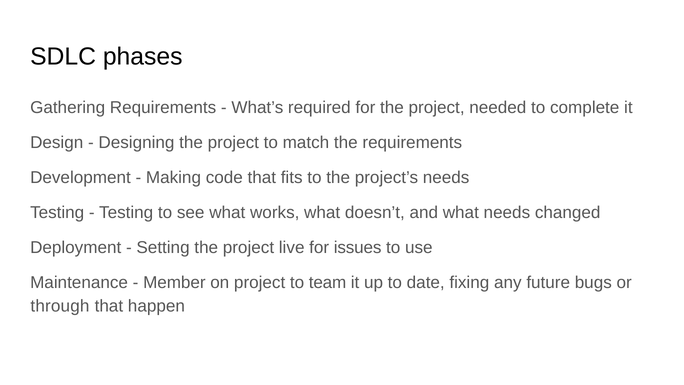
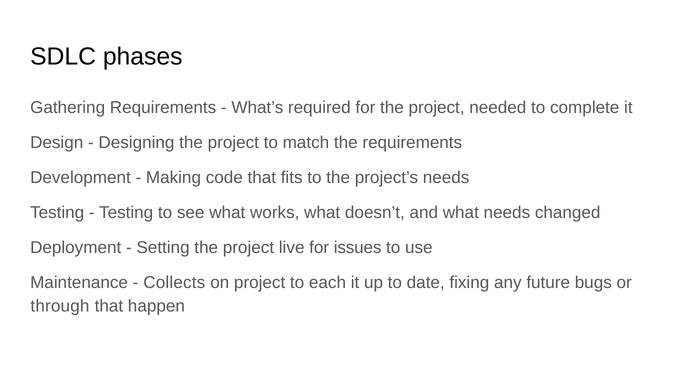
Member: Member -> Collects
team: team -> each
